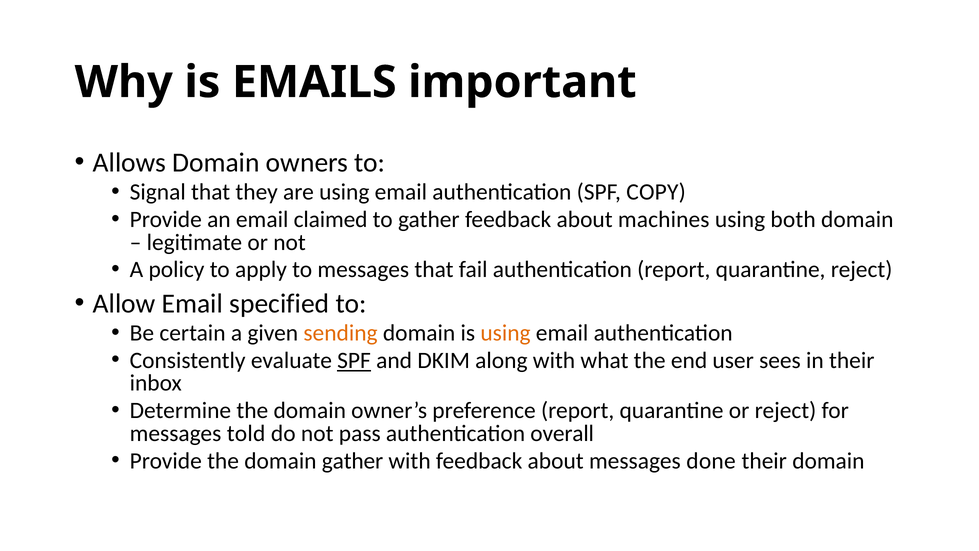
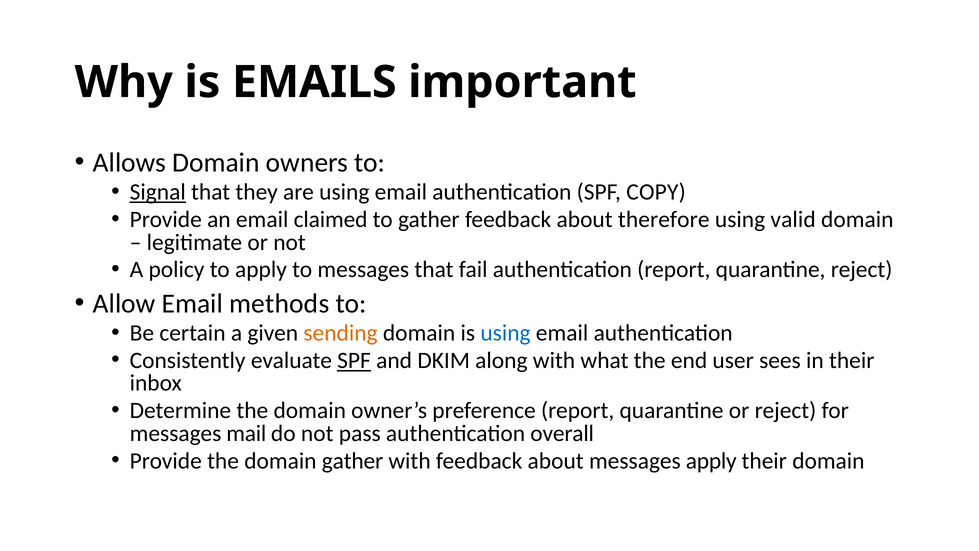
Signal underline: none -> present
machines: machines -> therefore
both: both -> valid
specified: specified -> methods
using at (505, 333) colour: orange -> blue
told: told -> mail
messages done: done -> apply
